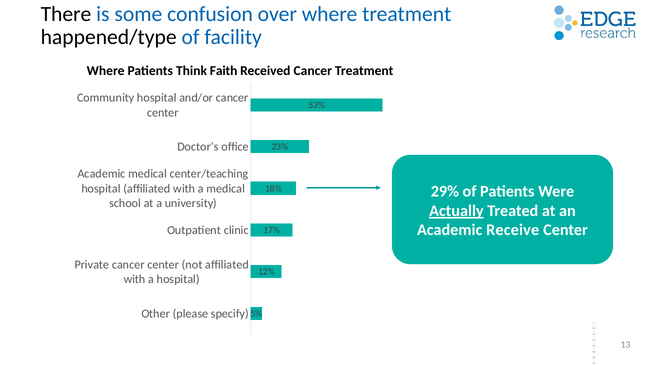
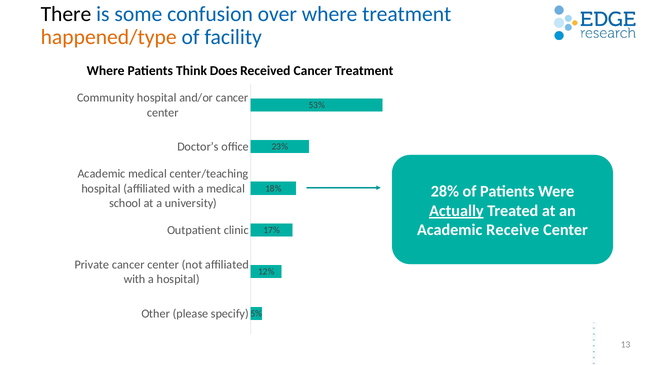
happened/type colour: black -> orange
Faith: Faith -> Does
29%: 29% -> 28%
